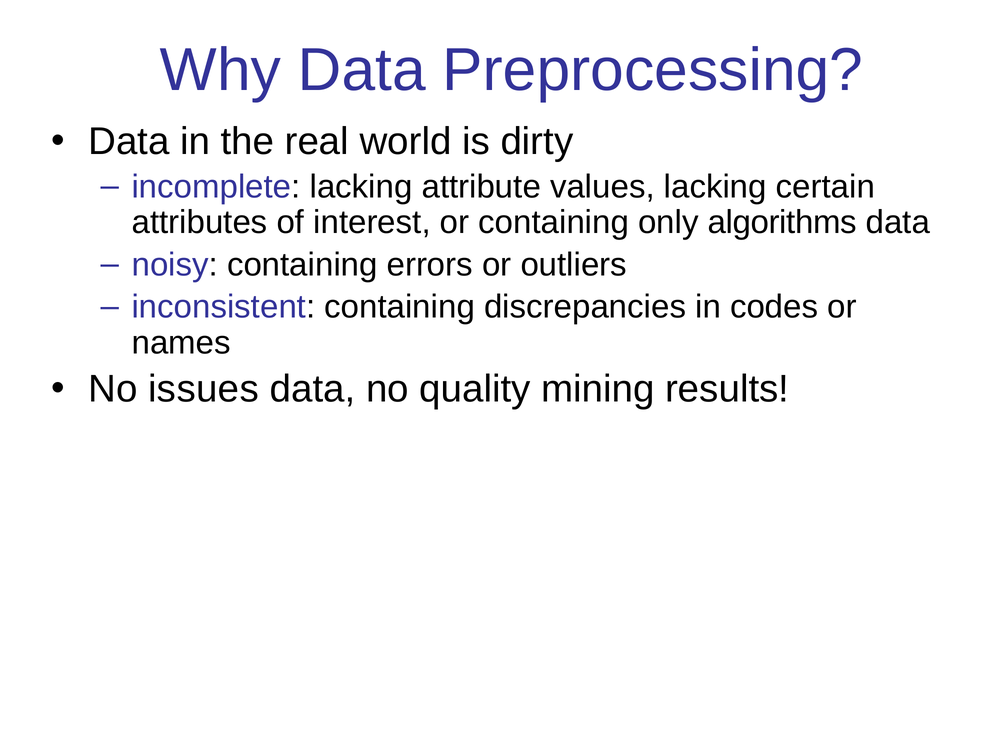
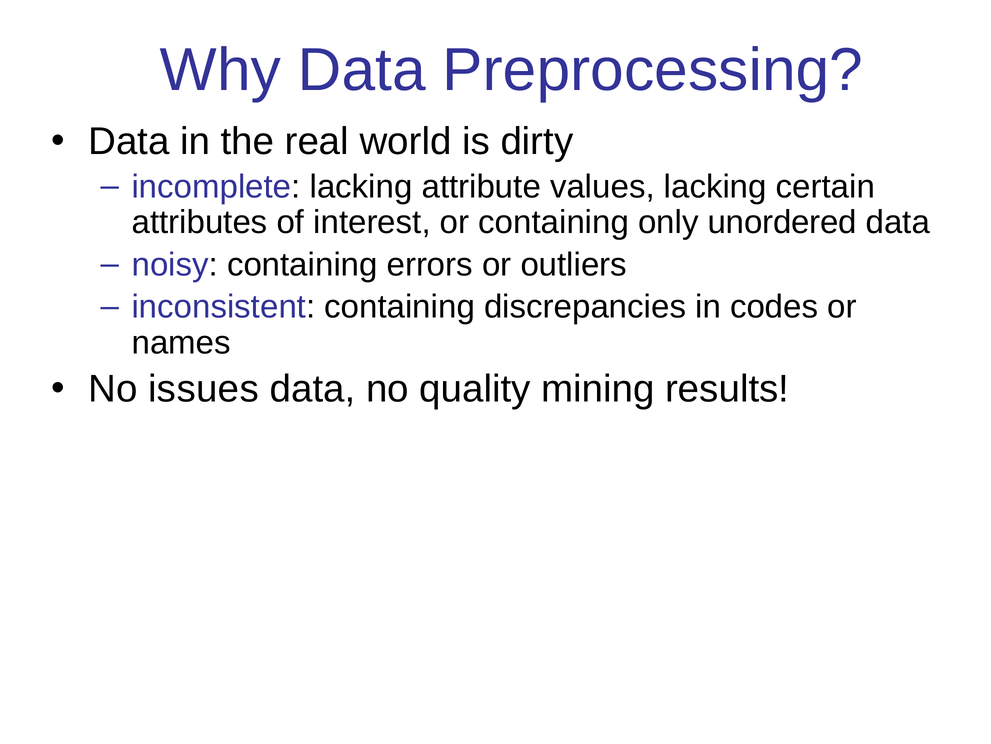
algorithms: algorithms -> unordered
